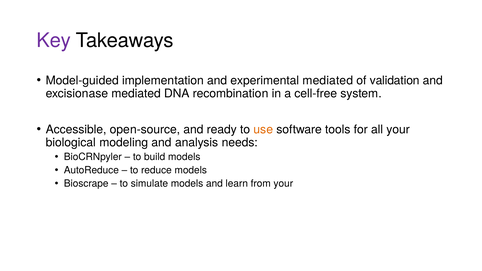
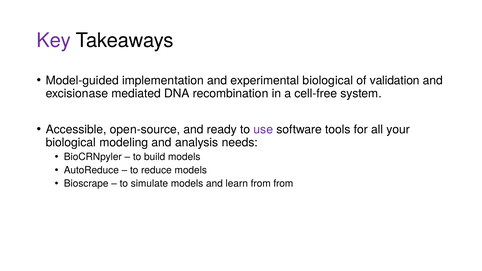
experimental mediated: mediated -> biological
use colour: orange -> purple
from your: your -> from
